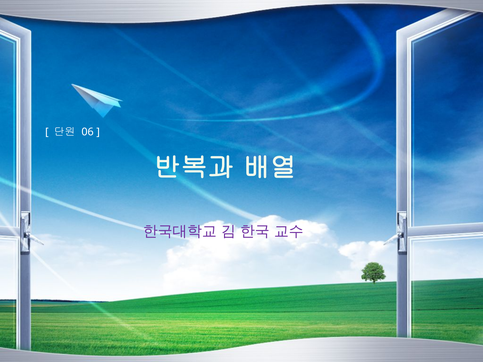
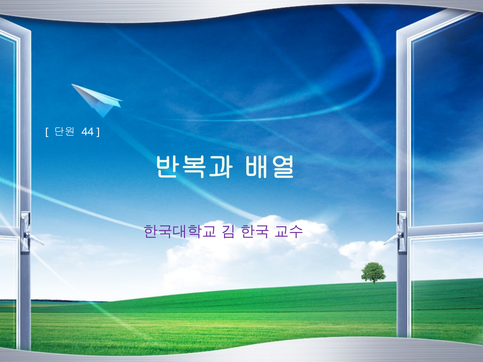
06: 06 -> 44
